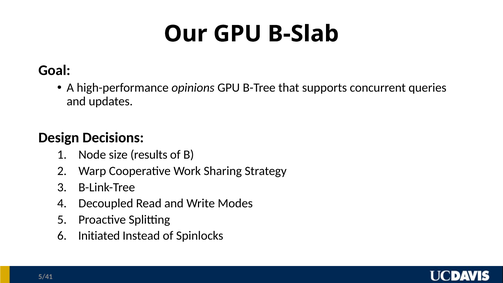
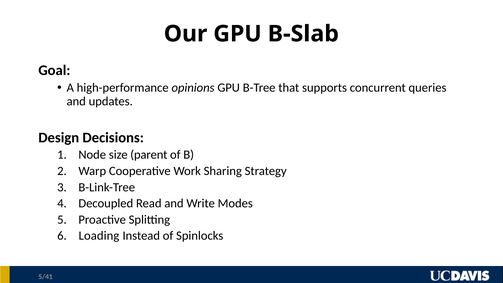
results: results -> parent
Initiated: Initiated -> Loading
